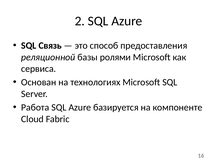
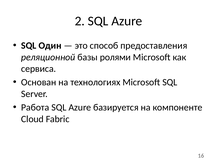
Связь: Связь -> Один
